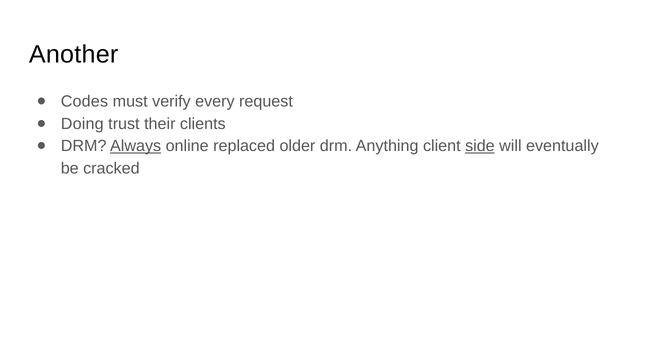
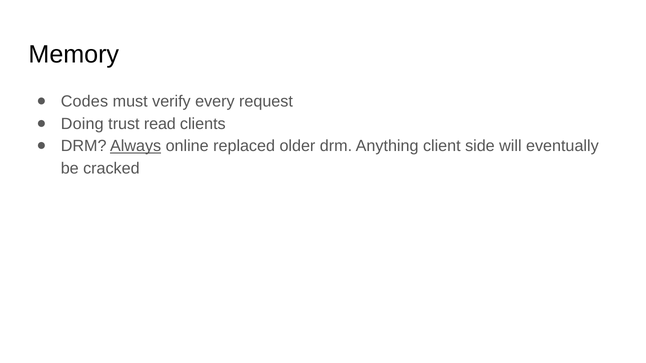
Another: Another -> Memory
their: their -> read
side underline: present -> none
